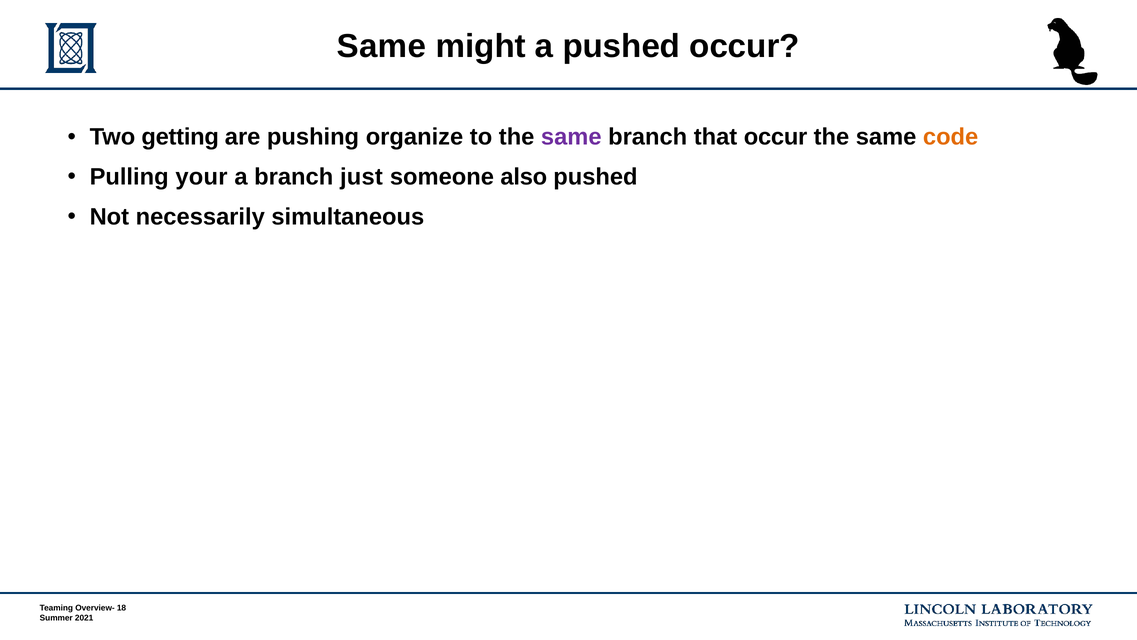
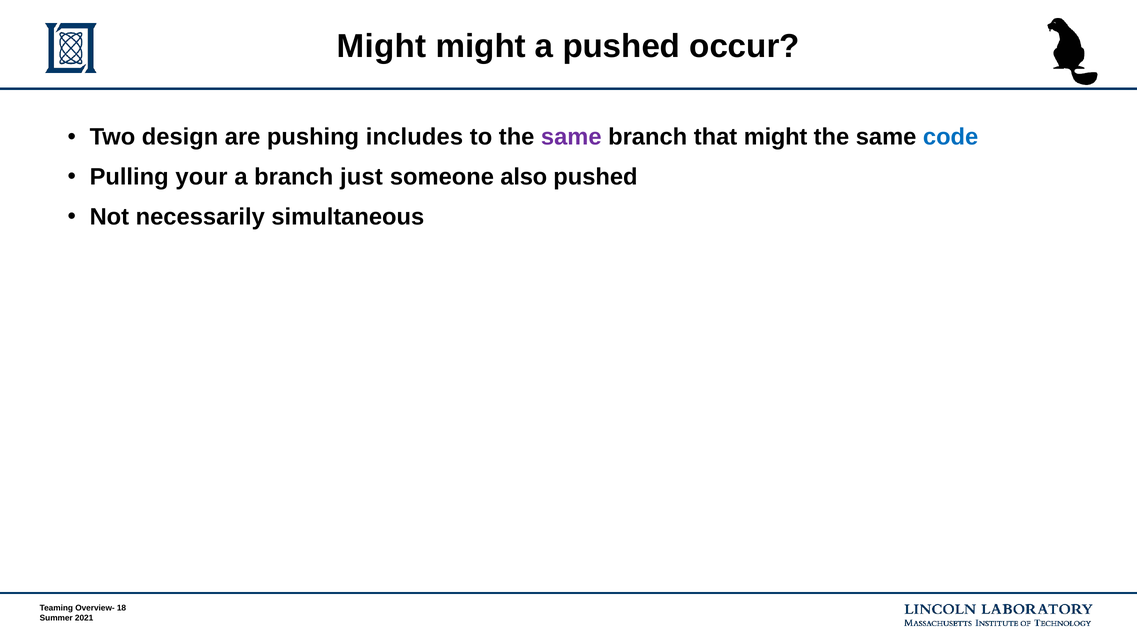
Same at (381, 46): Same -> Might
getting: getting -> design
organize: organize -> includes
that occur: occur -> might
code colour: orange -> blue
